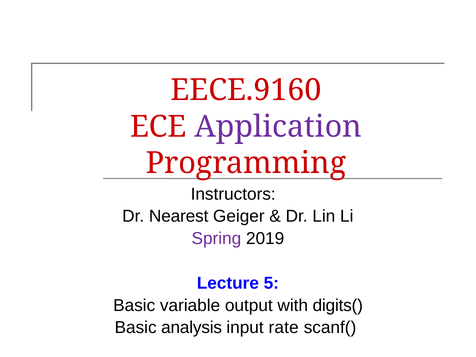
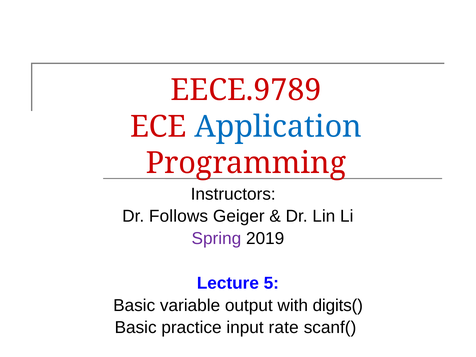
EECE.9160: EECE.9160 -> EECE.9789
Application colour: purple -> blue
Nearest: Nearest -> Follows
analysis: analysis -> practice
